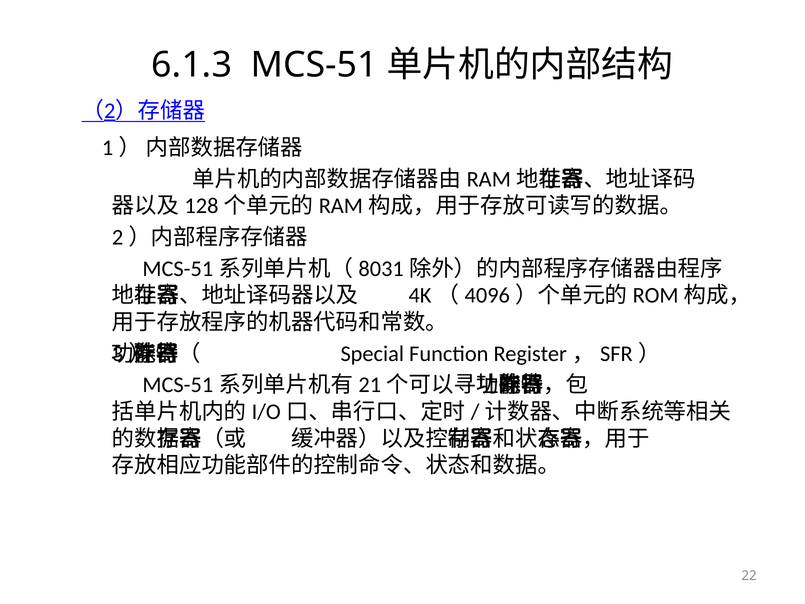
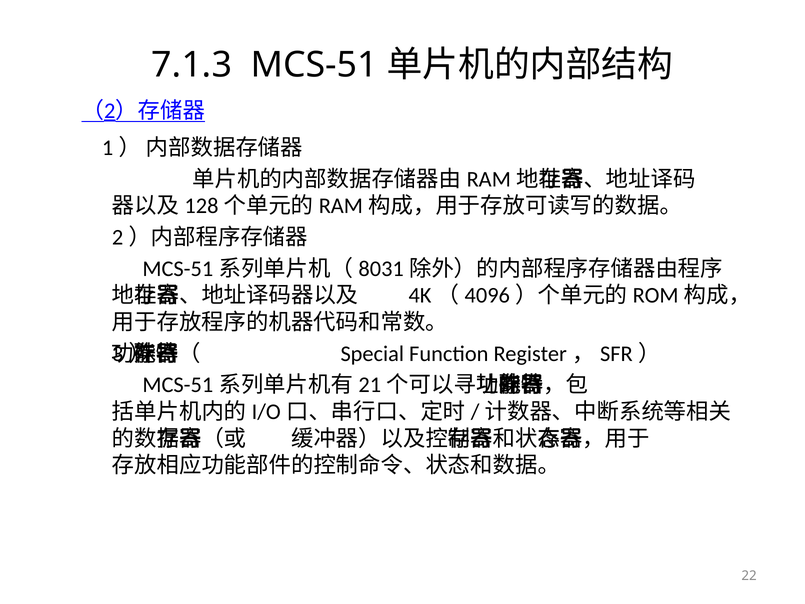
6.1.3: 6.1.3 -> 7.1.3
